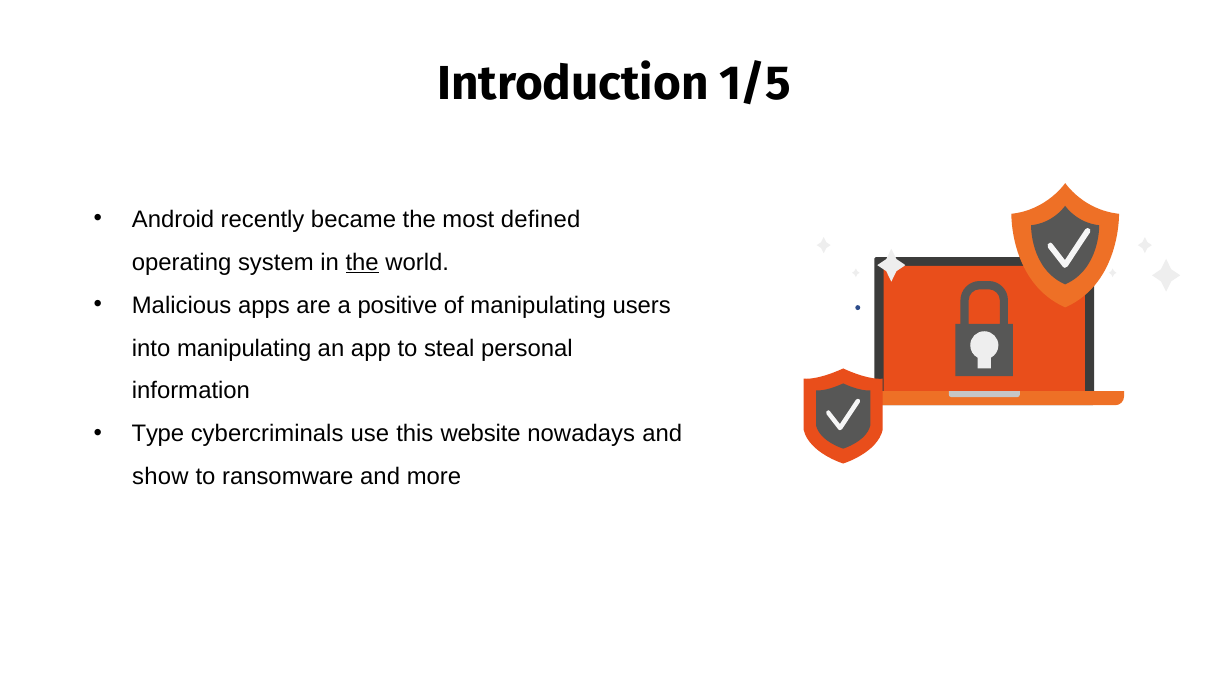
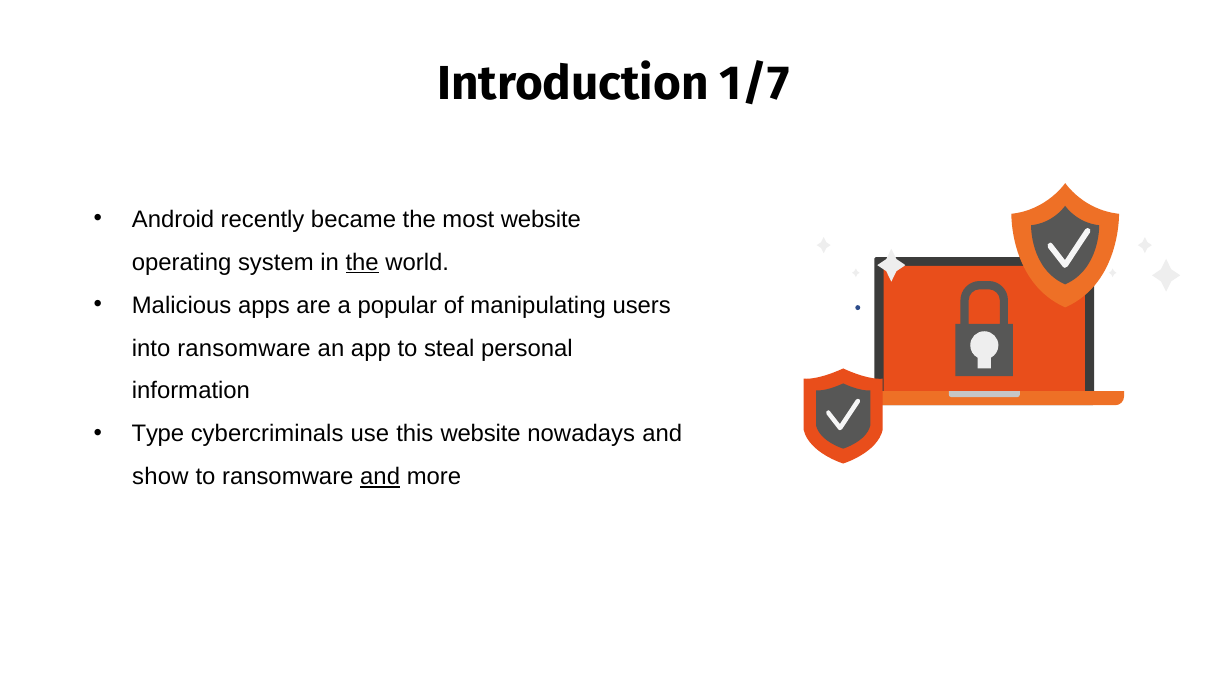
1/5: 1/5 -> 1/7
most defined: defined -> website
positive: positive -> popular
into manipulating: manipulating -> ransomware
and at (380, 477) underline: none -> present
